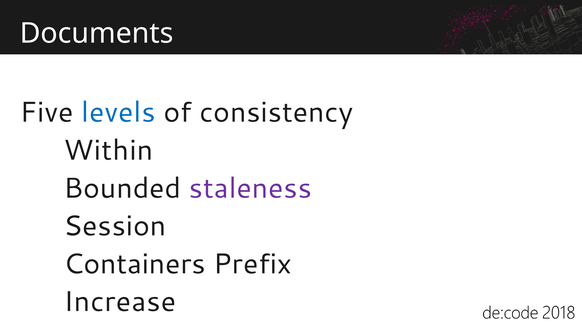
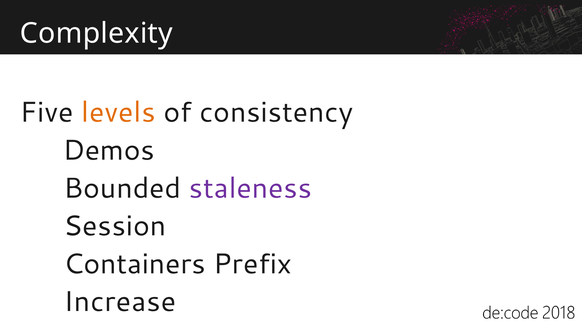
Documents: Documents -> Complexity
levels colour: blue -> orange
Within: Within -> Demos
